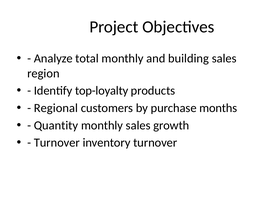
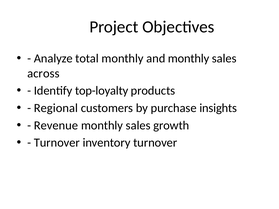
and building: building -> monthly
region: region -> across
months: months -> insights
Quantity: Quantity -> Revenue
